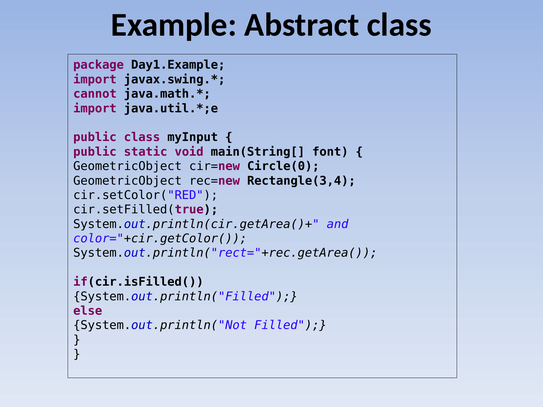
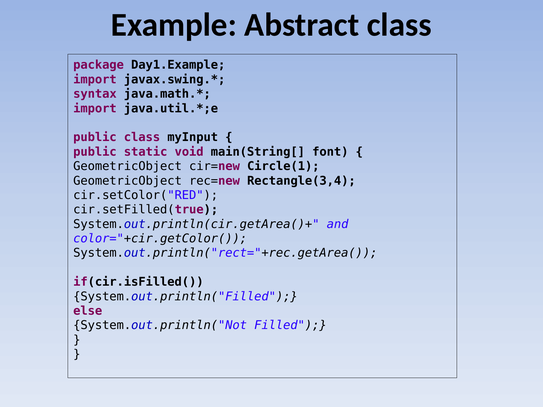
cannot: cannot -> syntax
Circle(0: Circle(0 -> Circle(1
